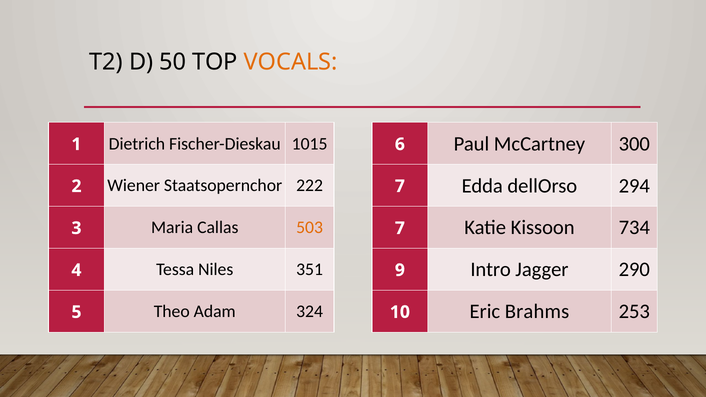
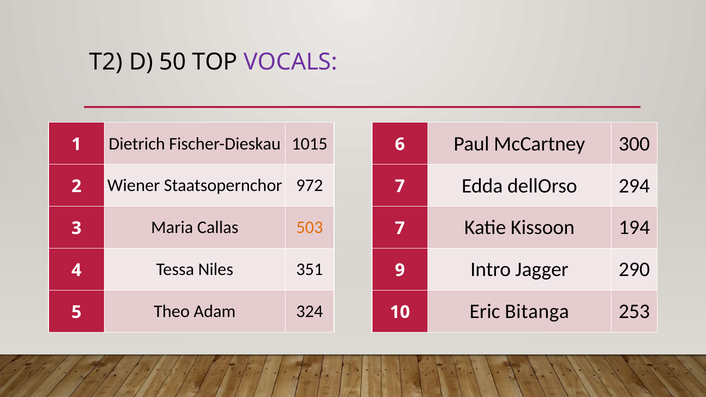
VOCALS colour: orange -> purple
222: 222 -> 972
734: 734 -> 194
Brahms: Brahms -> Bitanga
